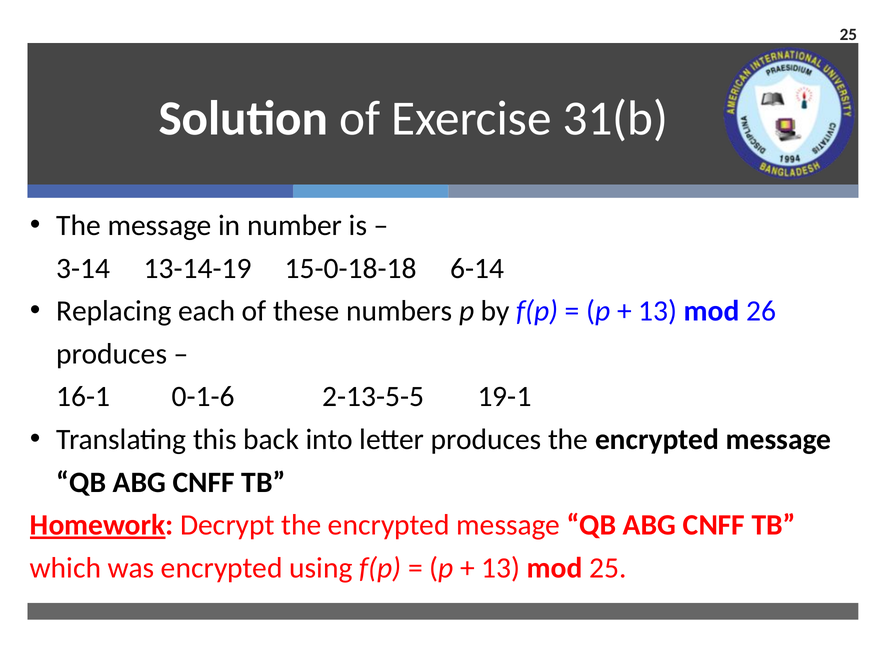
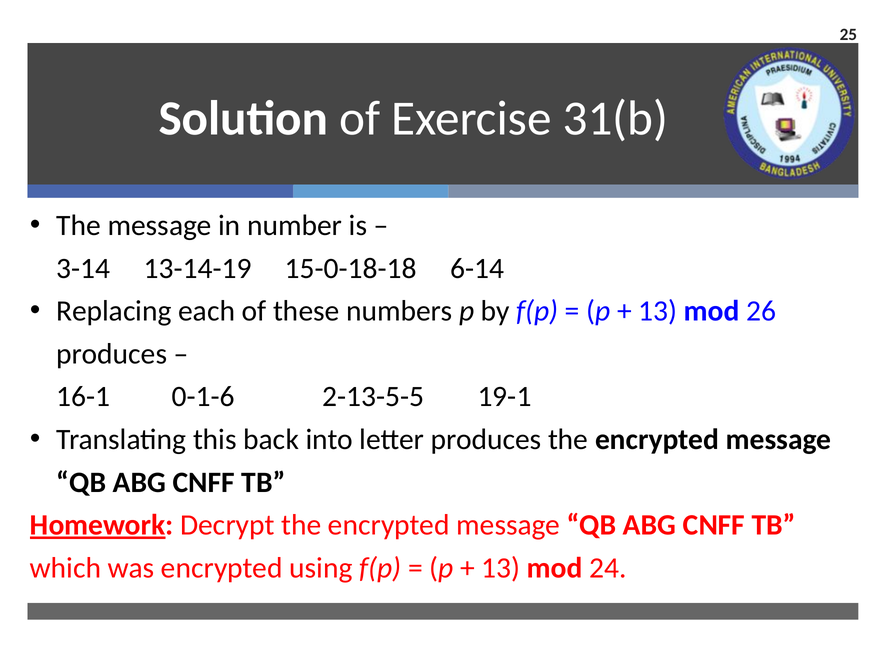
mod 25: 25 -> 24
